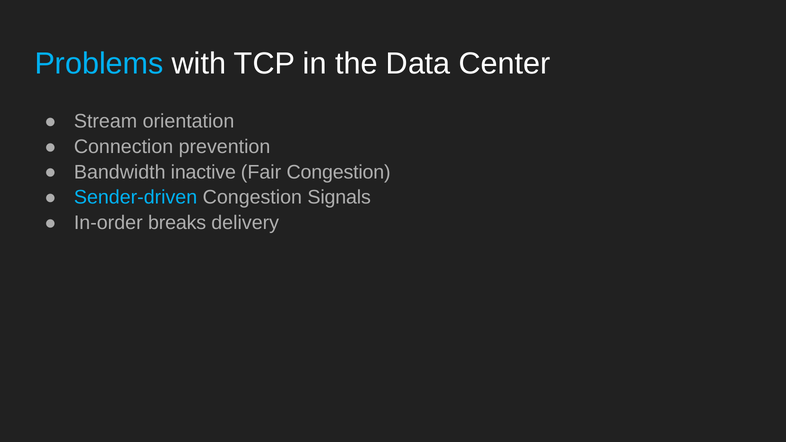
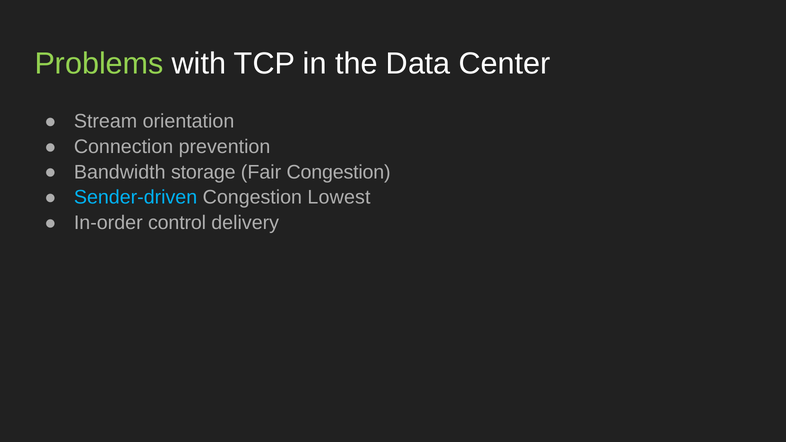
Problems colour: light blue -> light green
inactive: inactive -> storage
Signals: Signals -> Lowest
breaks: breaks -> control
